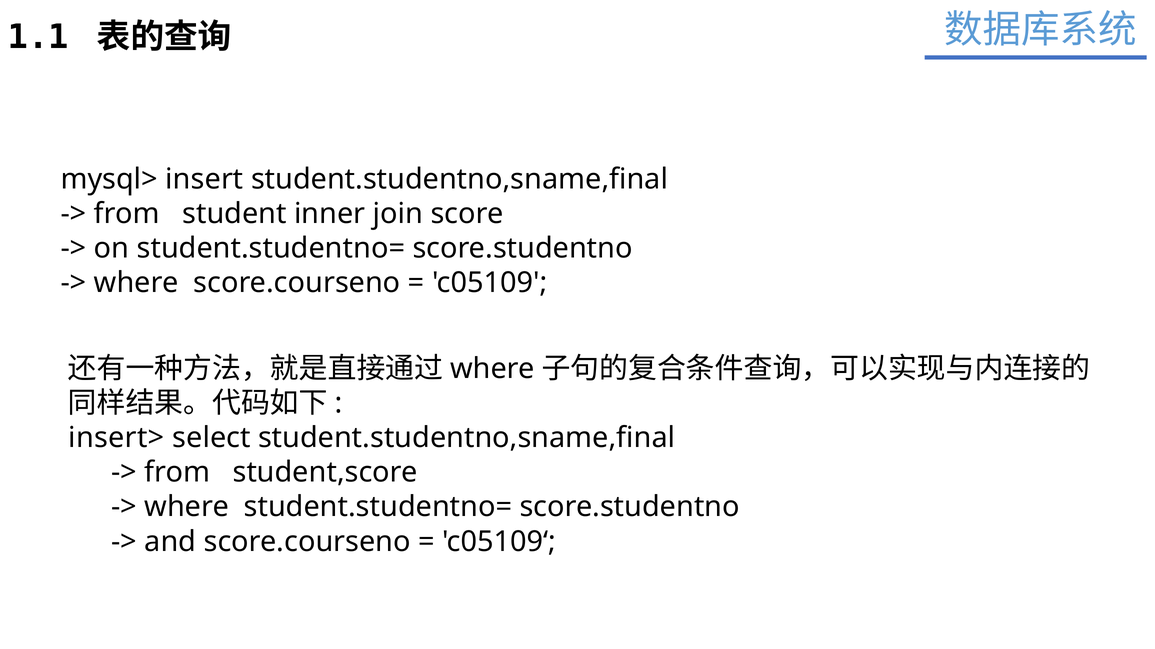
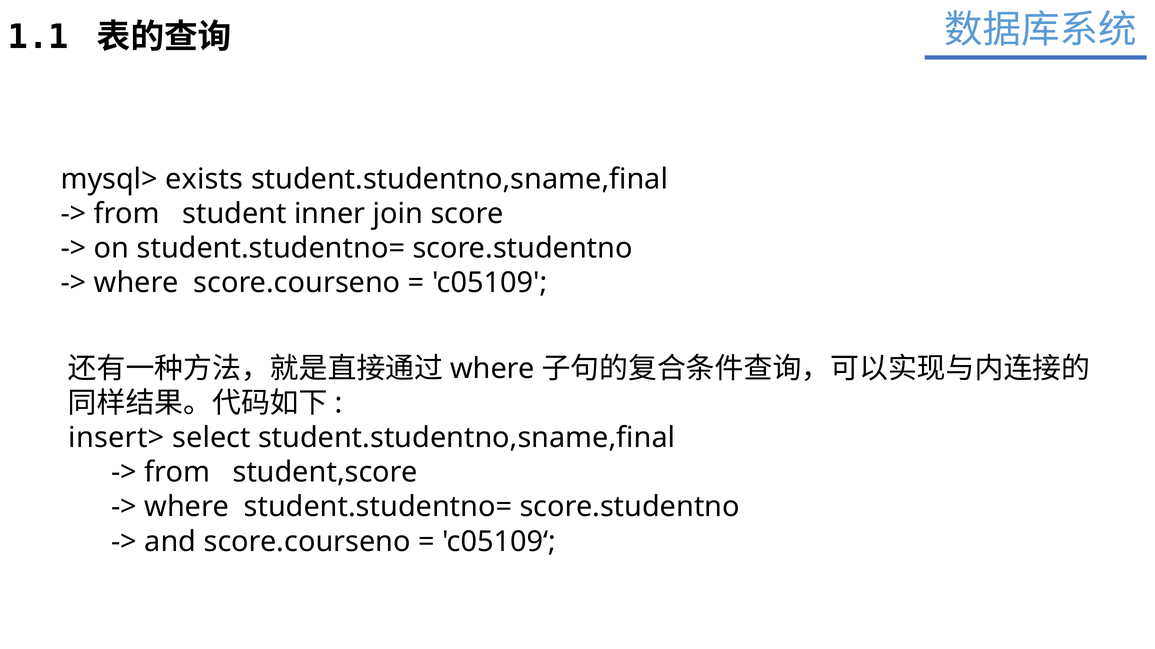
insert: insert -> exists
